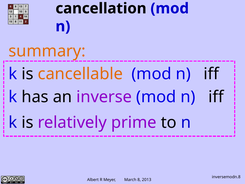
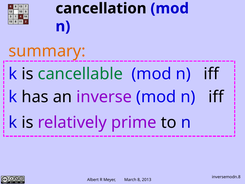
cancellable colour: orange -> green
